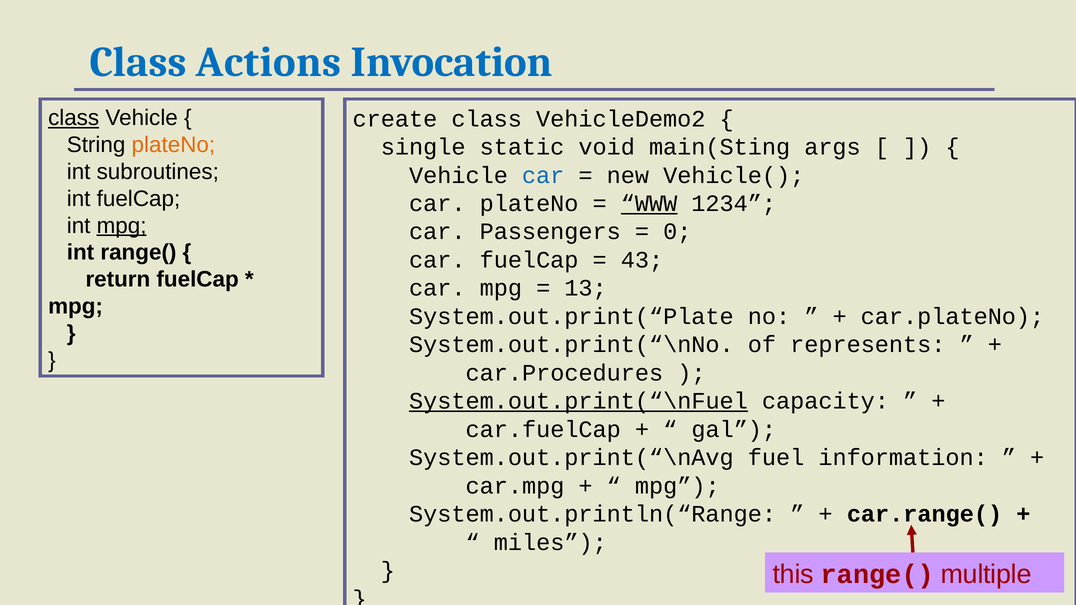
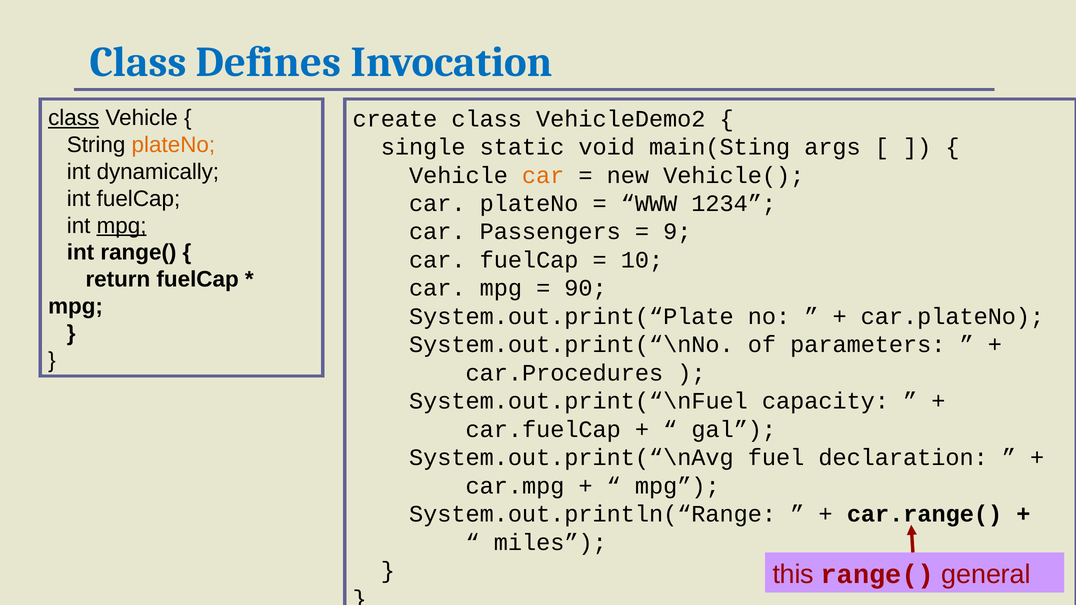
Actions: Actions -> Defines
subroutines: subroutines -> dynamically
car at (543, 175) colour: blue -> orange
WWW underline: present -> none
0: 0 -> 9
43: 43 -> 10
13: 13 -> 90
represents: represents -> parameters
System.out.print(“\nFuel underline: present -> none
information: information -> declaration
multiple: multiple -> general
